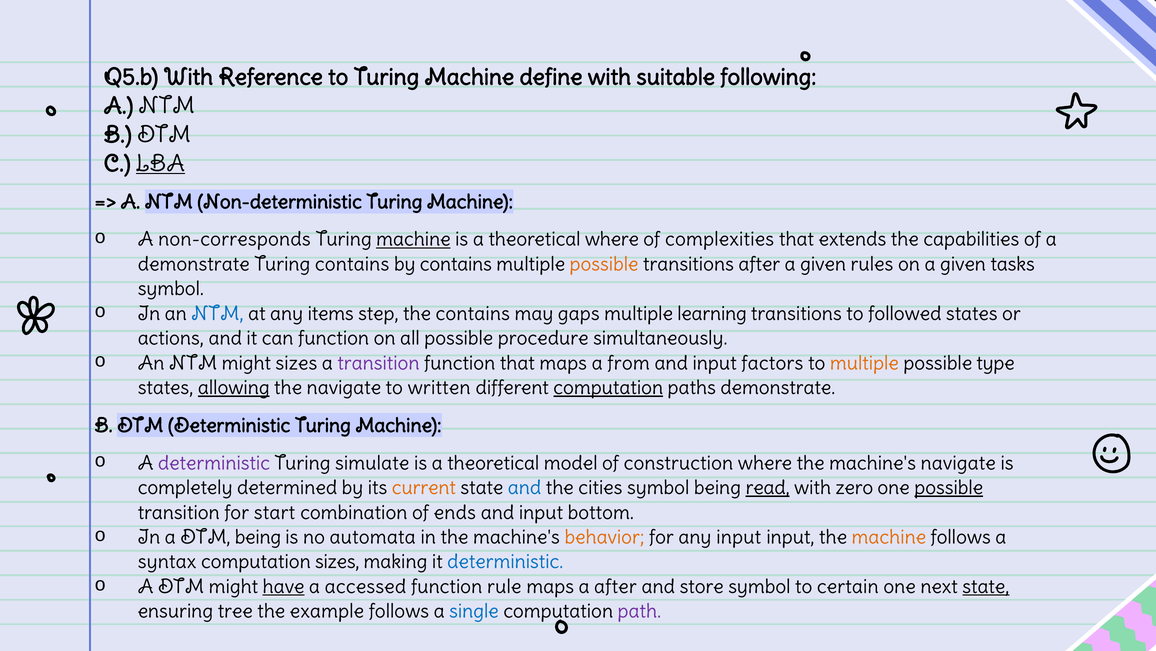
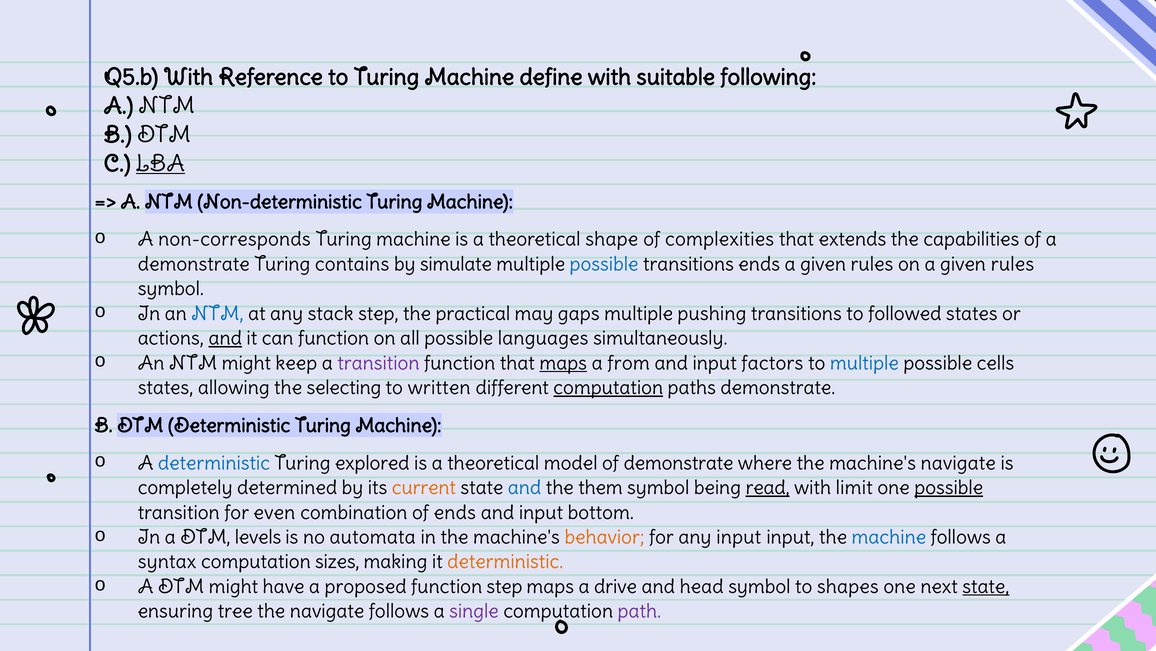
machine at (413, 239) underline: present -> none
theoretical where: where -> shape
by contains: contains -> simulate
possible at (604, 264) colour: orange -> blue
transitions after: after -> ends
on a given tasks: tasks -> rules
items: items -> stack
the contains: contains -> practical
learning: learning -> pushing
and at (225, 338) underline: none -> present
procedure: procedure -> languages
might sizes: sizes -> keep
maps at (563, 363) underline: none -> present
multiple at (864, 363) colour: orange -> blue
type: type -> cells
allowing underline: present -> none
the navigate: navigate -> selecting
deterministic at (214, 463) colour: purple -> blue
simulate: simulate -> explored
of construction: construction -> demonstrate
cities: cities -> them
zero: zero -> limit
start: start -> even
DTM being: being -> levels
machine at (889, 537) colour: orange -> blue
deterministic at (505, 561) colour: blue -> orange
have underline: present -> none
accessed: accessed -> proposed
function rule: rule -> step
a after: after -> drive
store: store -> head
certain: certain -> shapes
the example: example -> navigate
single colour: blue -> purple
